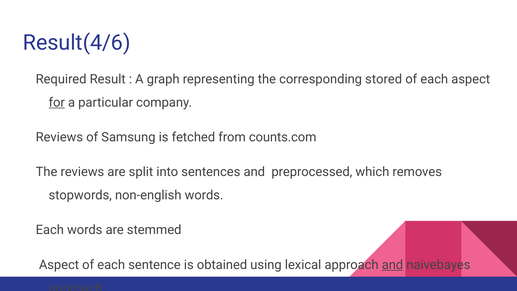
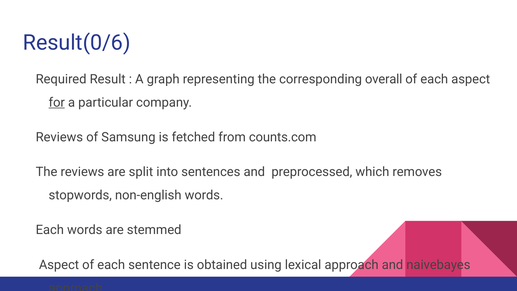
Result(4/6: Result(4/6 -> Result(0/6
stored: stored -> overall
and at (392, 265) underline: present -> none
